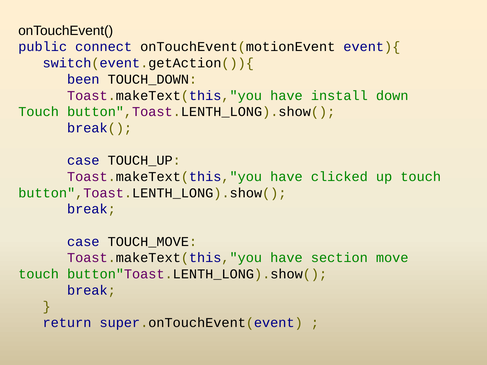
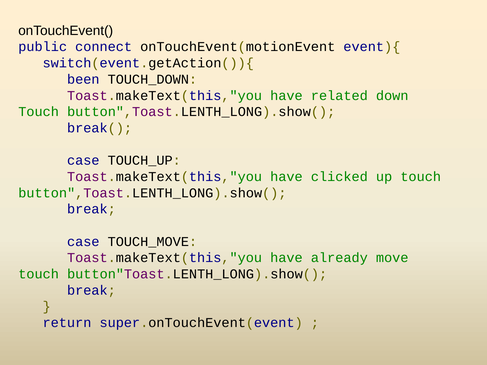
install: install -> related
section: section -> already
